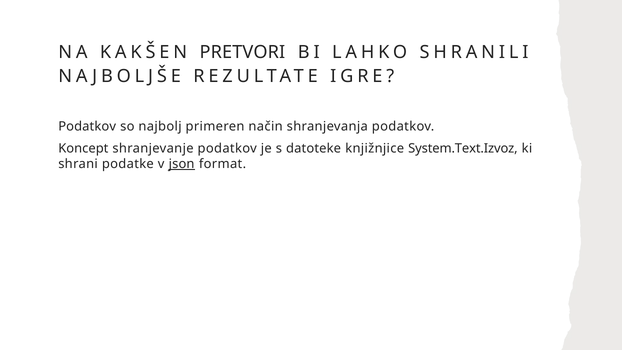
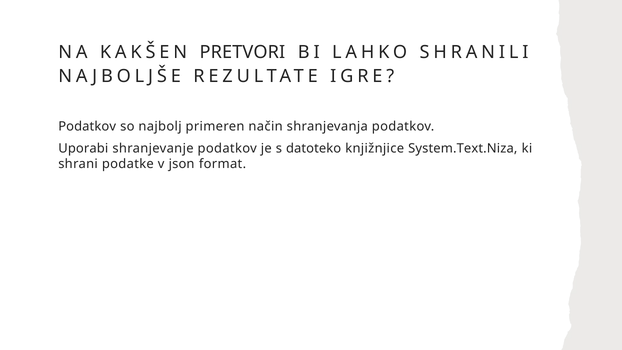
Koncept: Koncept -> Uporabi
datoteke: datoteke -> datoteko
System.Text.Izvoz: System.Text.Izvoz -> System.Text.Niza
json underline: present -> none
